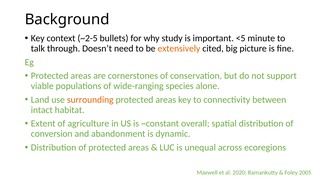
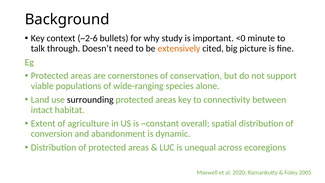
~2-5: ~2-5 -> ~2-6
<5: <5 -> <0
surrounding colour: orange -> black
